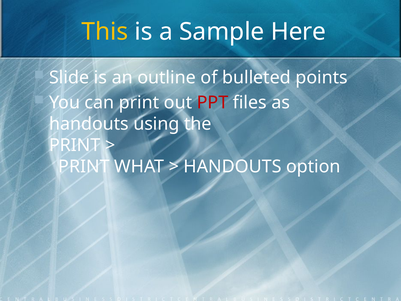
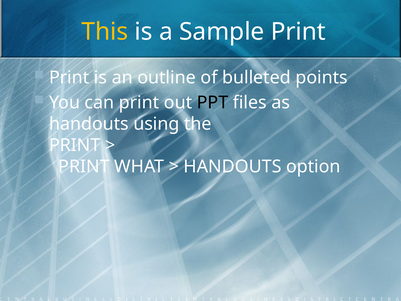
Sample Here: Here -> Print
Slide at (69, 77): Slide -> Print
PPT colour: red -> black
